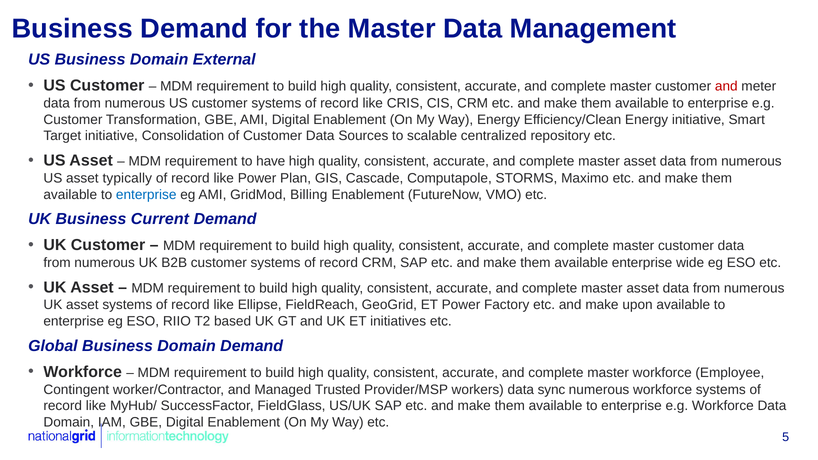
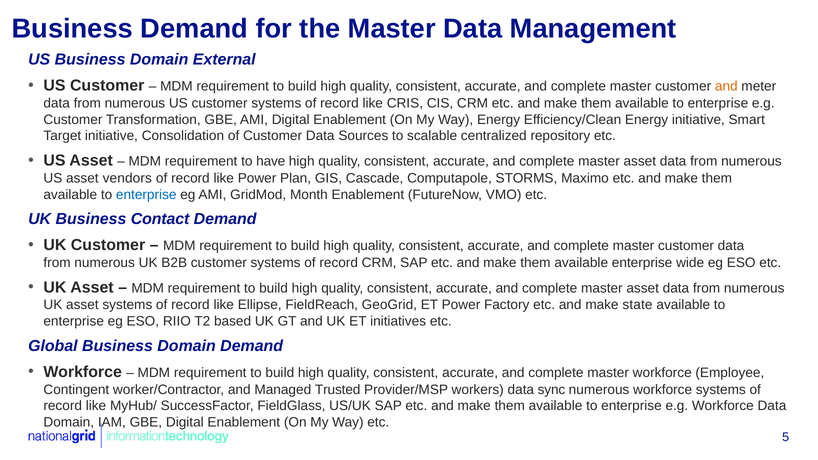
and at (726, 86) colour: red -> orange
typically: typically -> vendors
Billing: Billing -> Month
Current: Current -> Contact
upon: upon -> state
